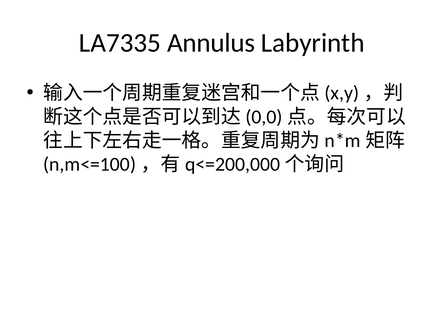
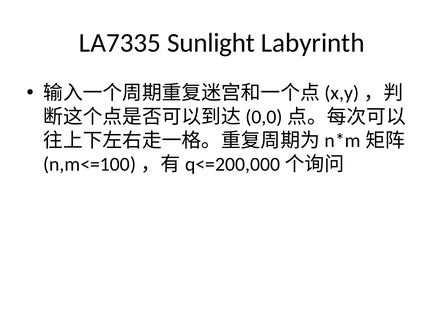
Annulus: Annulus -> Sunlight
